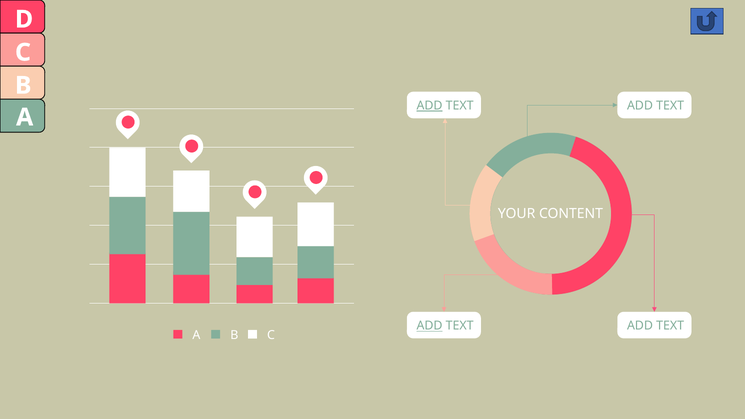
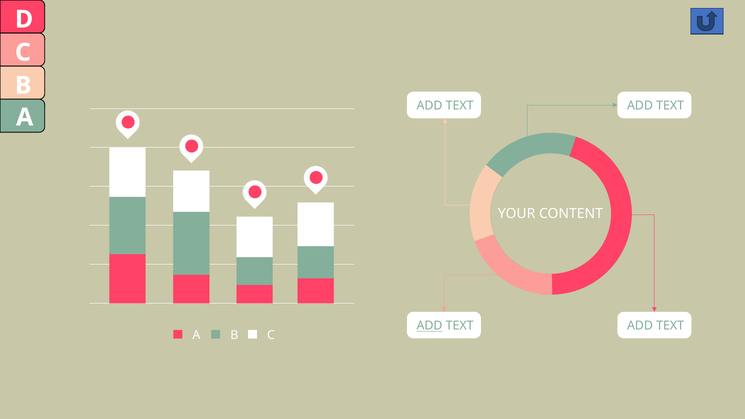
ADD at (430, 106) underline: present -> none
